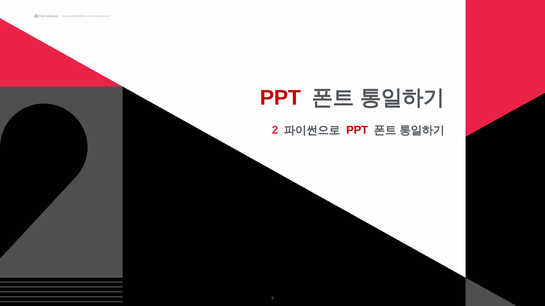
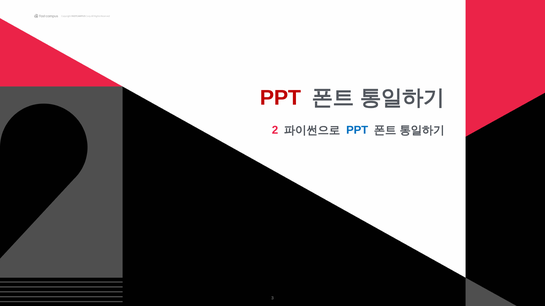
PPT at (357, 130) colour: red -> blue
